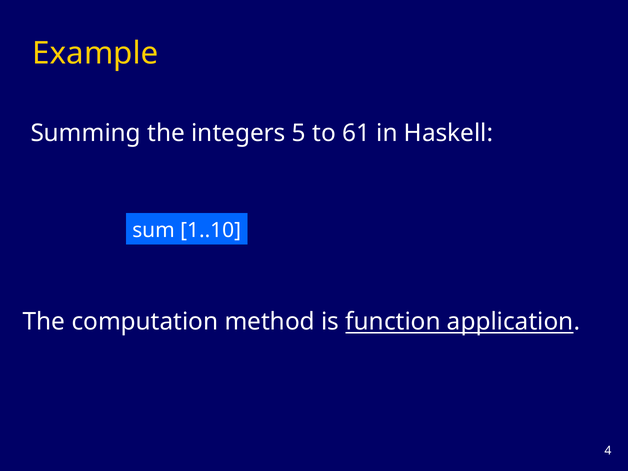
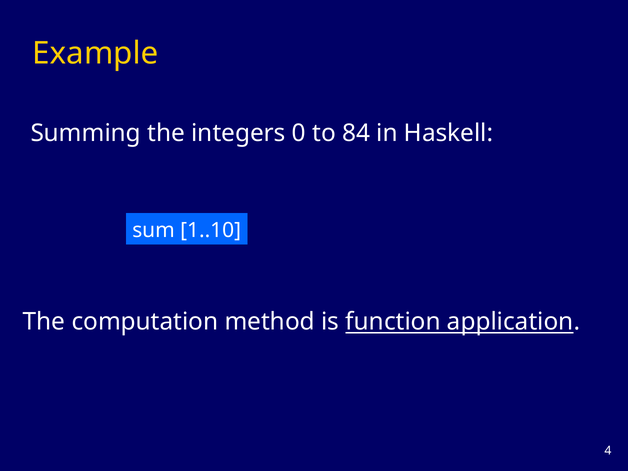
5: 5 -> 0
61: 61 -> 84
